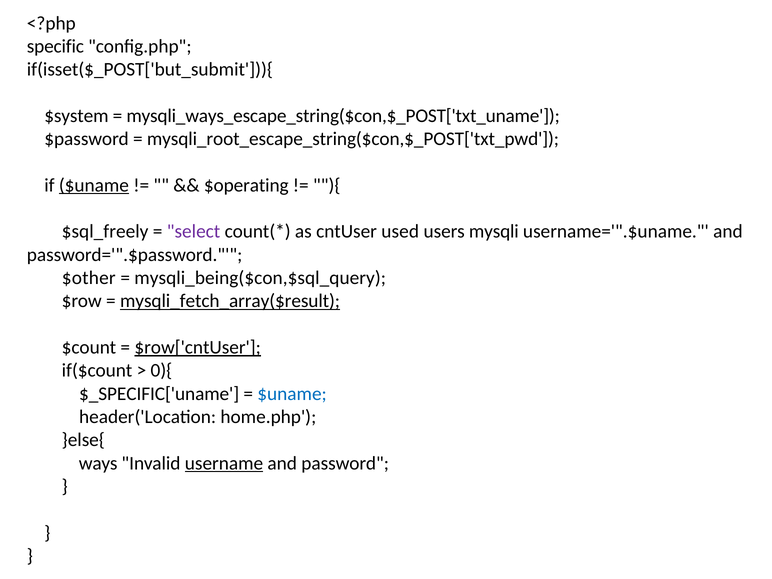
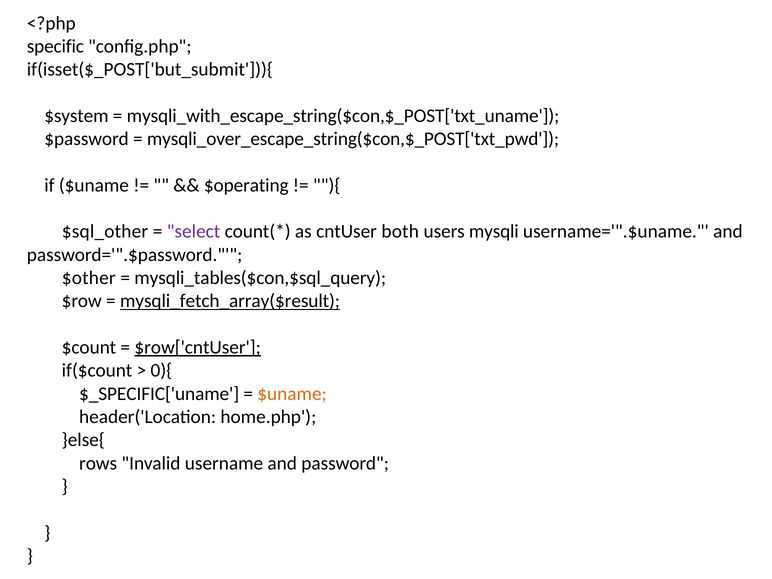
mysqli_ways_escape_string($con,$_POST['txt_uname: mysqli_ways_escape_string($con,$_POST['txt_uname -> mysqli_with_escape_string($con,$_POST['txt_uname
mysqli_root_escape_string($con,$_POST['txt_pwd: mysqli_root_escape_string($con,$_POST['txt_pwd -> mysqli_over_escape_string($con,$_POST['txt_pwd
$uname at (94, 185) underline: present -> none
$sql_freely: $sql_freely -> $sql_other
used: used -> both
mysqli_being($con,$sql_query: mysqli_being($con,$sql_query -> mysqli_tables($con,$sql_query
$uname at (292, 394) colour: blue -> orange
ways: ways -> rows
username underline: present -> none
